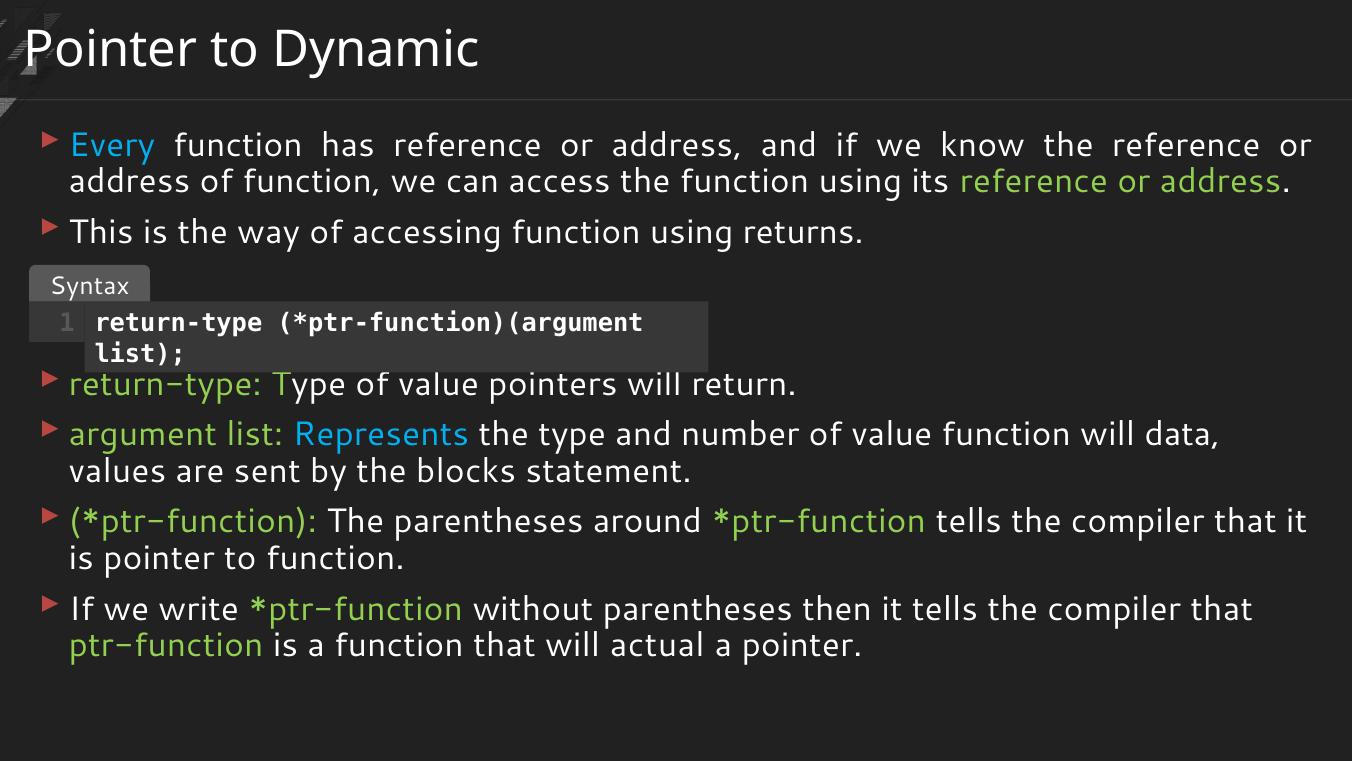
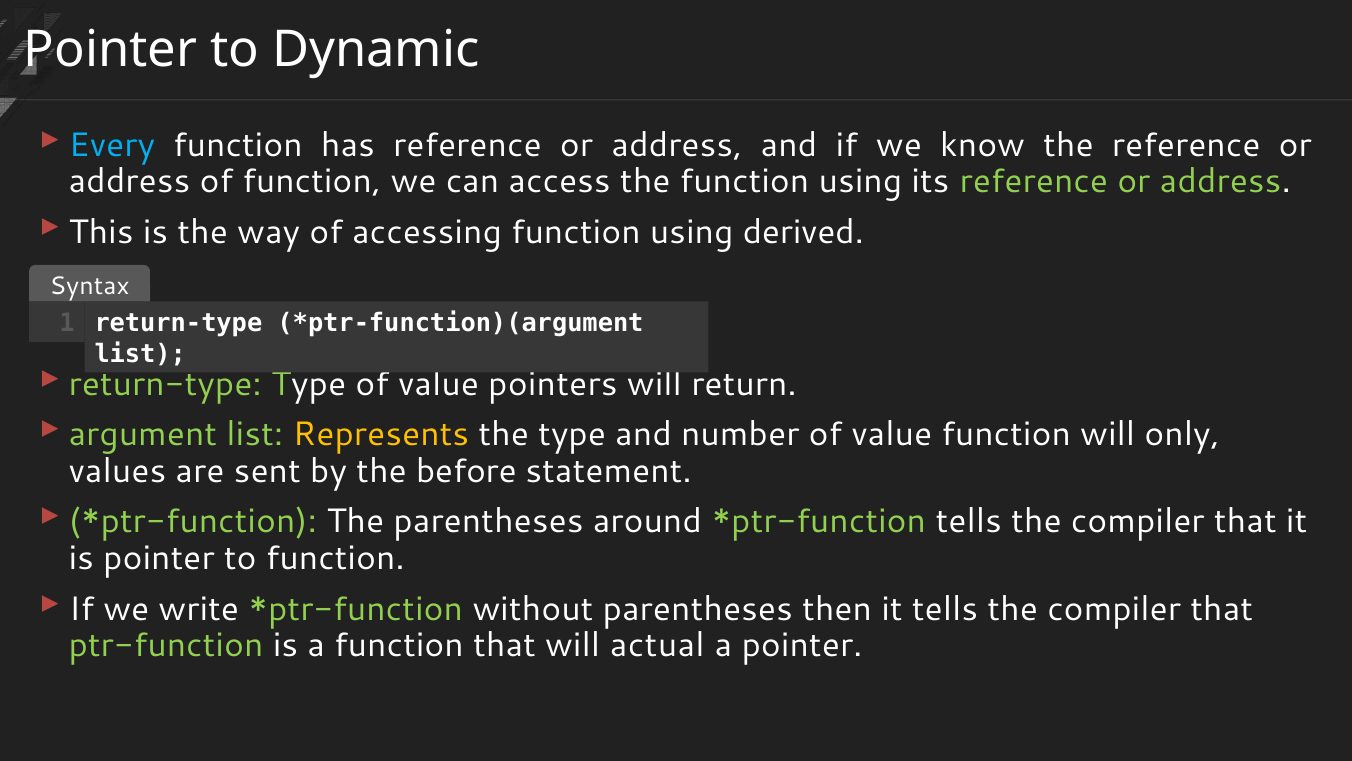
returns: returns -> derived
Represents colour: light blue -> yellow
data: data -> only
blocks: blocks -> before
